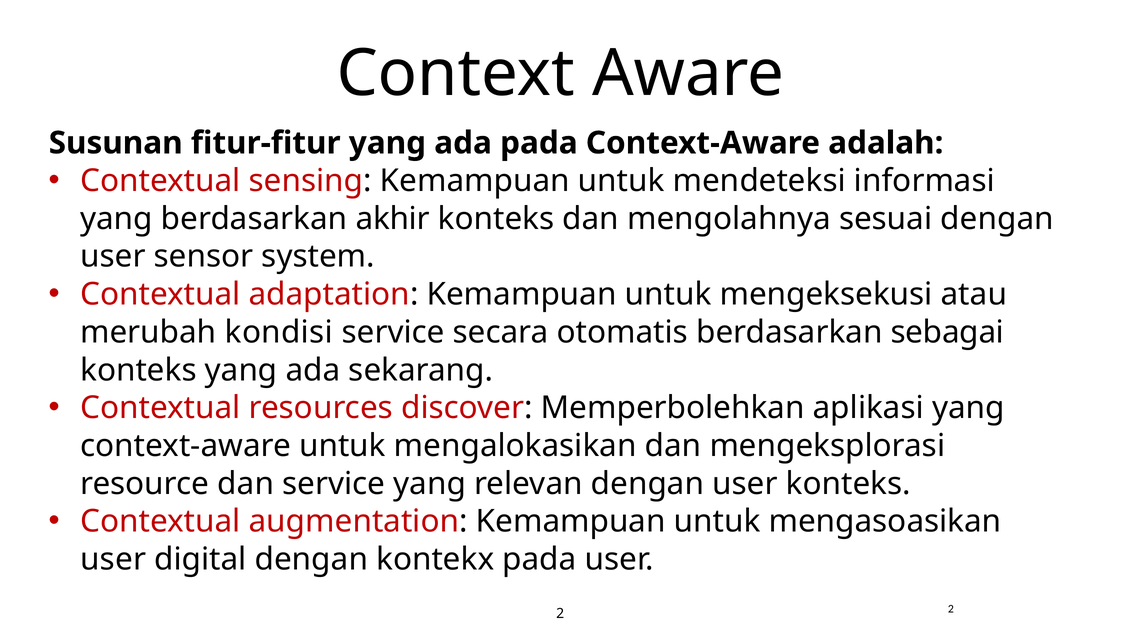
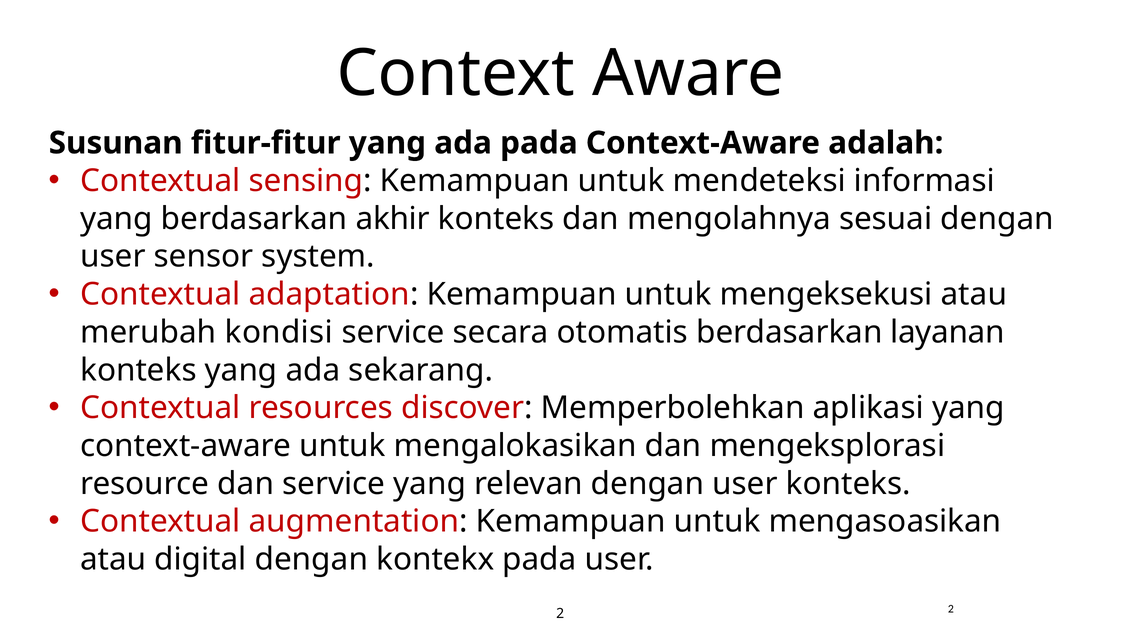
sebagai: sebagai -> layanan
user at (113, 559): user -> atau
